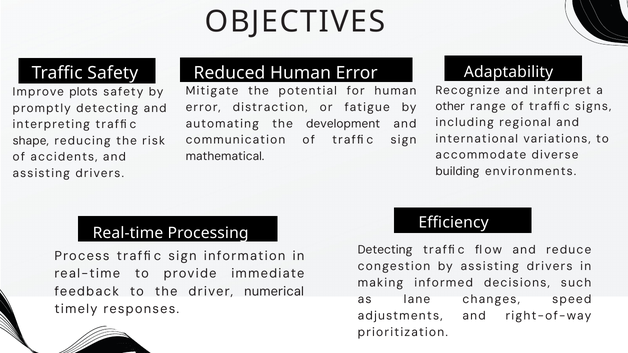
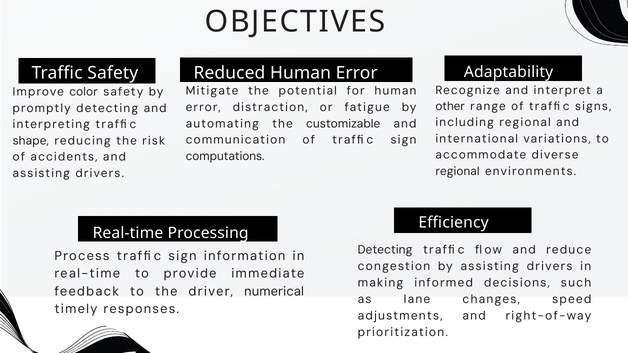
plots: plots -> color
development: development -> customizable
mathematical: mathematical -> computations
building at (457, 171): building -> regional
